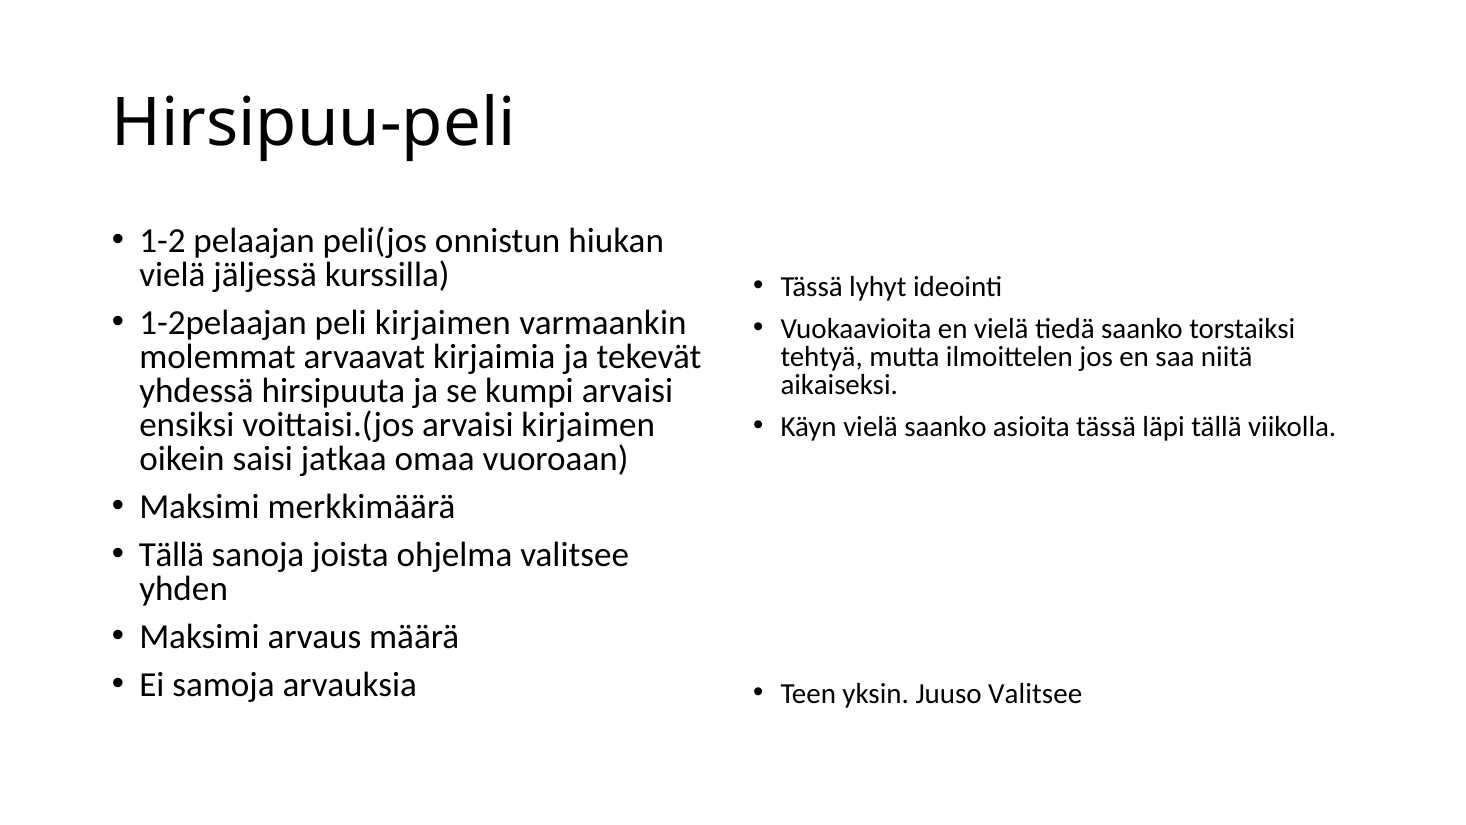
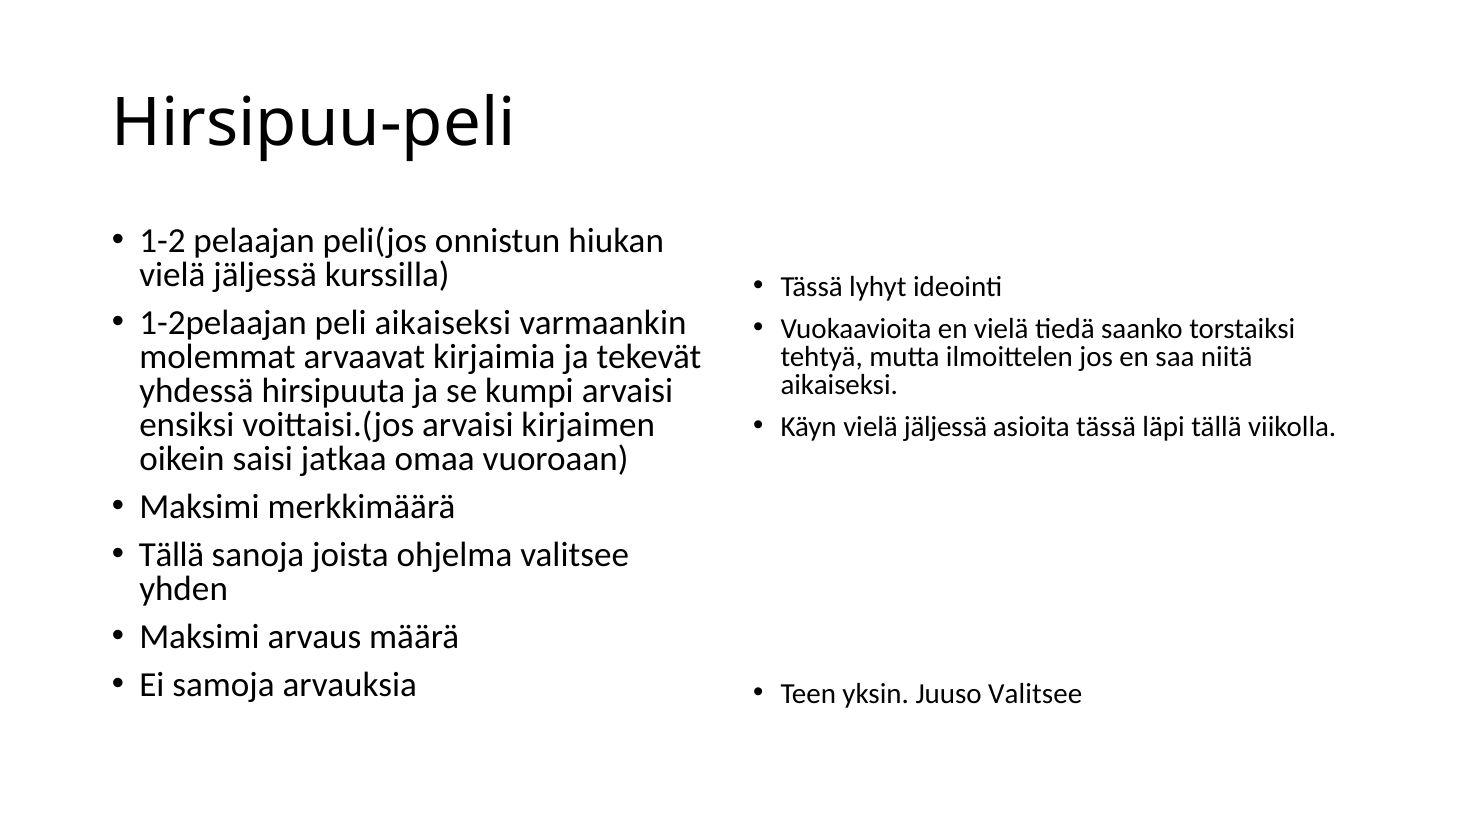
peli kirjaimen: kirjaimen -> aikaiseksi
Käyn vielä saanko: saanko -> jäljessä
